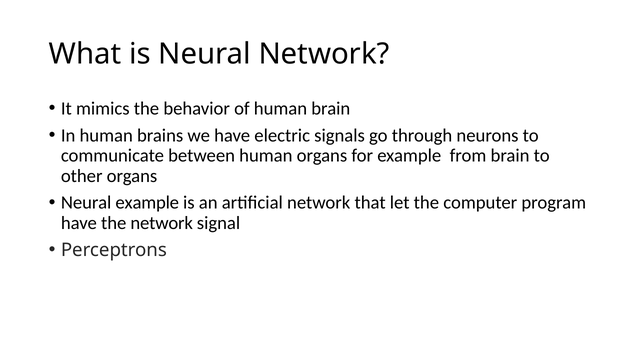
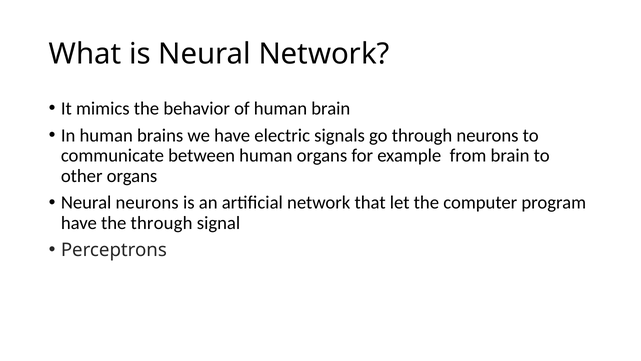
Neural example: example -> neurons
the network: network -> through
